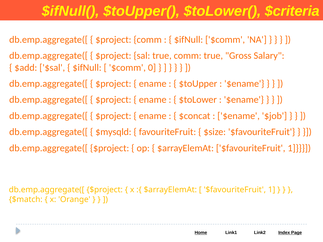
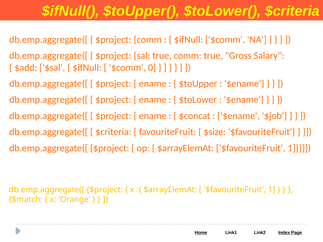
$mysqld at (113, 132): $mysqld -> $criteria
